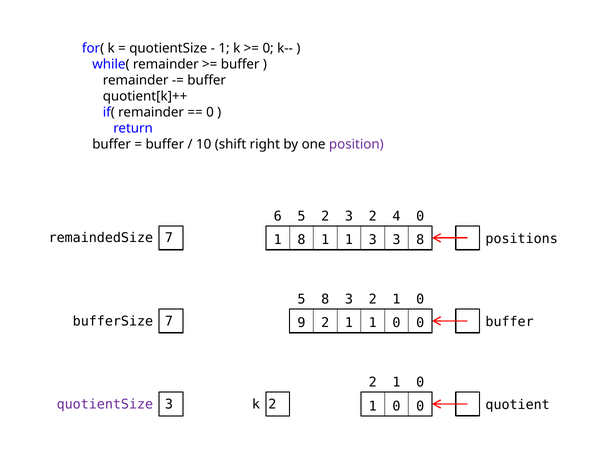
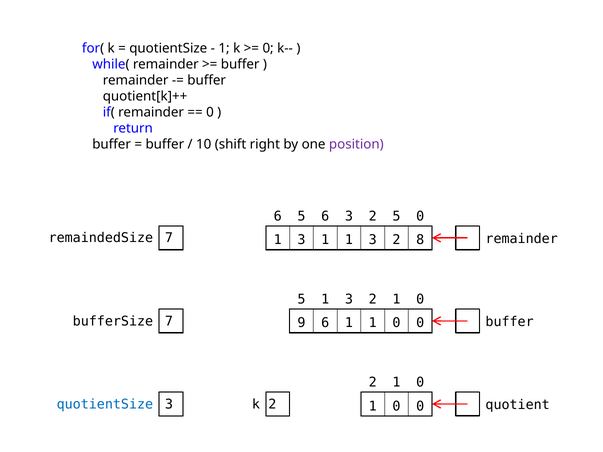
5 2: 2 -> 6
3 2 4: 4 -> 5
positions at (522, 239): positions -> remainder
8 at (302, 240): 8 -> 3
1 1 3 3: 3 -> 2
5 8: 8 -> 1
9 2: 2 -> 6
quotientSize at (105, 404) colour: purple -> blue
